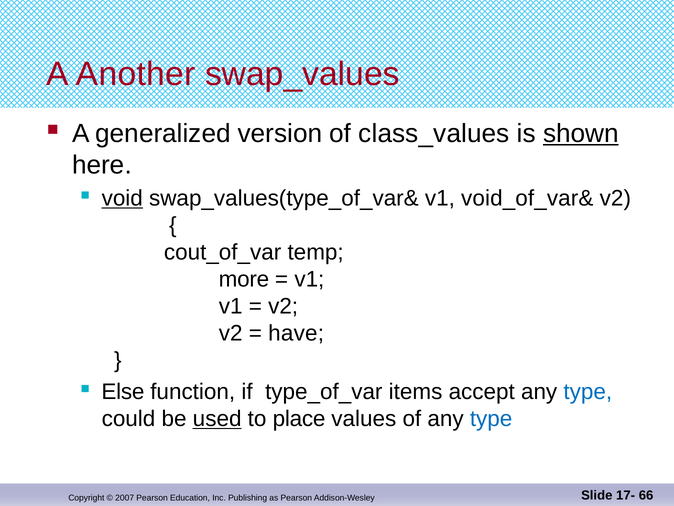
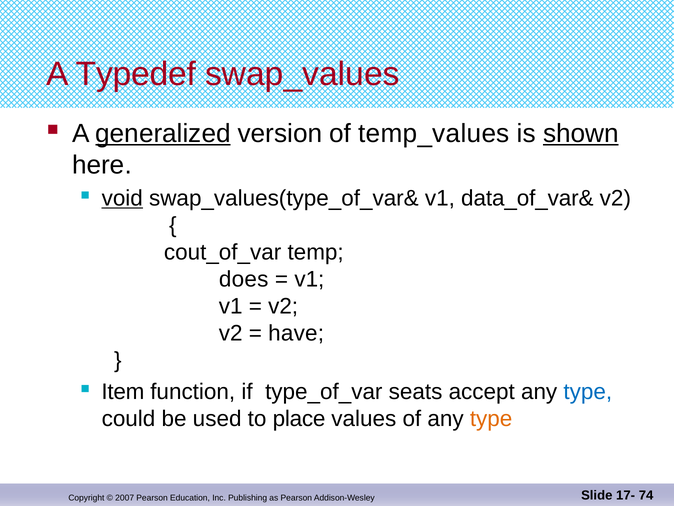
Another: Another -> Typedef
generalized underline: none -> present
class_values: class_values -> temp_values
void_of_var&: void_of_var& -> data_of_var&
more: more -> does
Else: Else -> Item
items: items -> seats
used underline: present -> none
type at (491, 418) colour: blue -> orange
66: 66 -> 74
